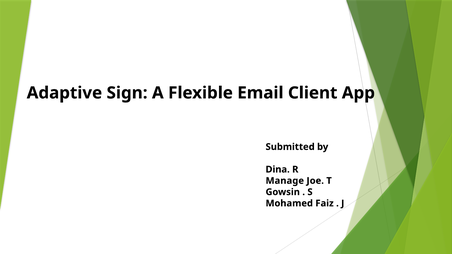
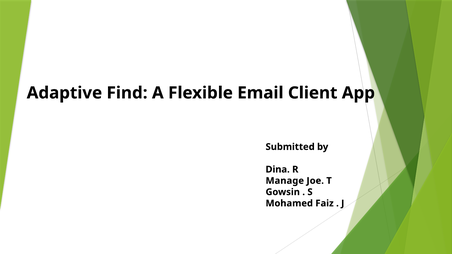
Sign: Sign -> Find
